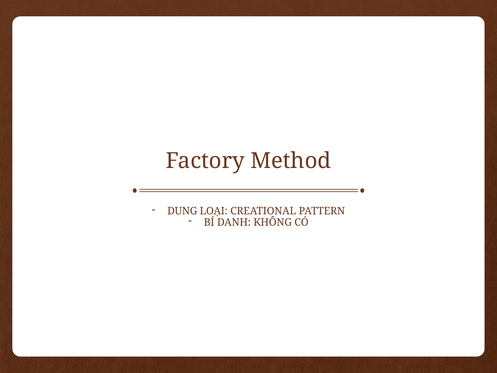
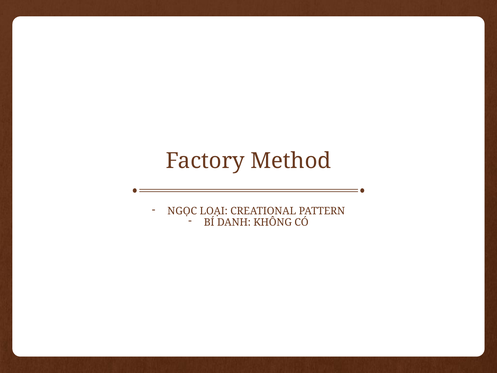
DUNG: DUNG -> NGỌC
